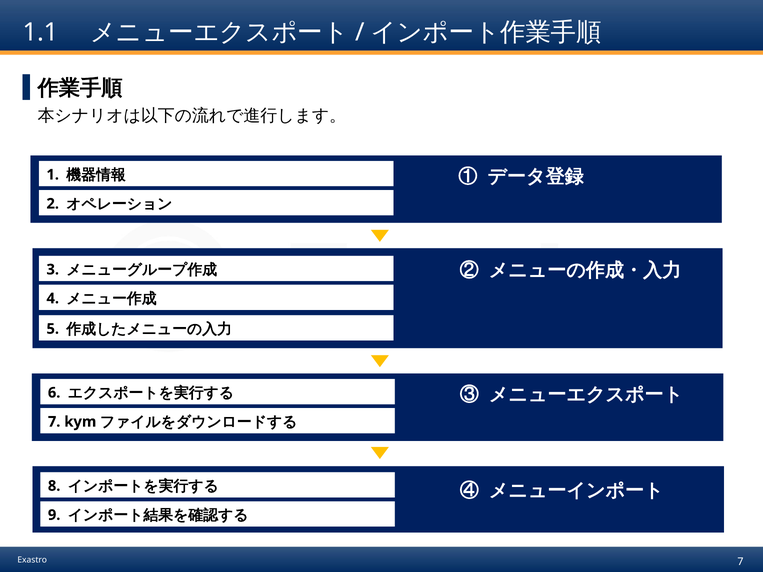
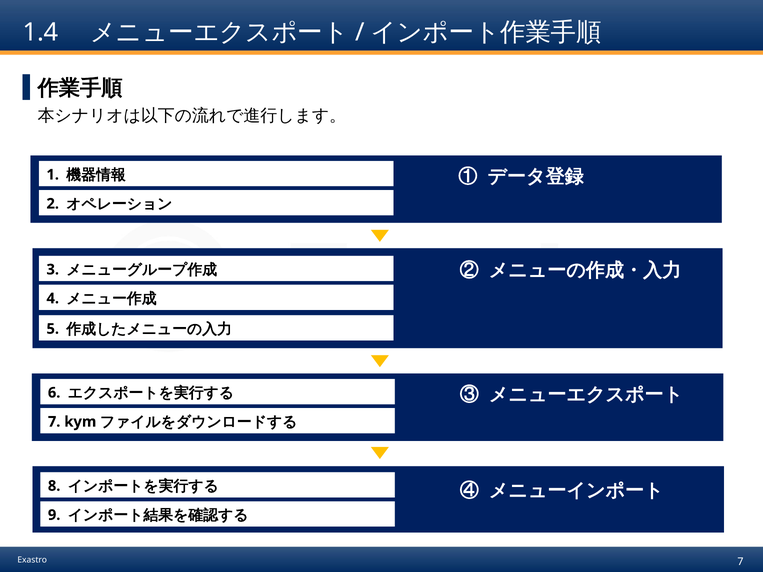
1.1: 1.1 -> 1.4
